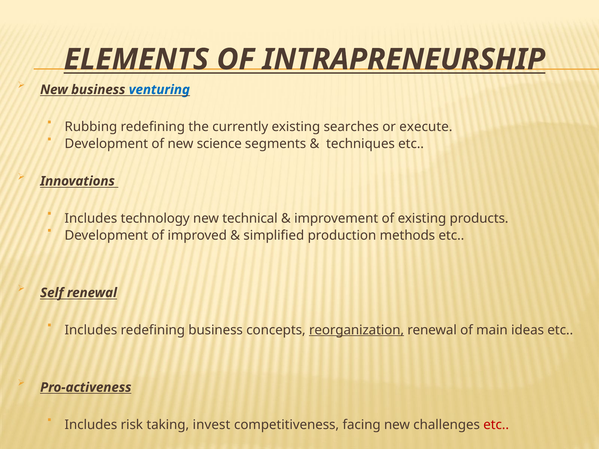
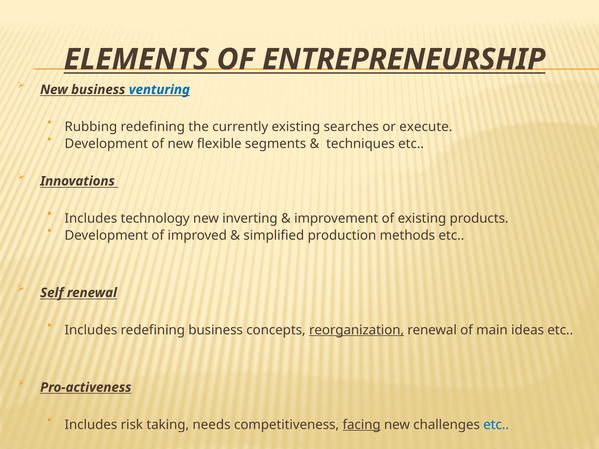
INTRAPRENEURSHIP: INTRAPRENEURSHIP -> ENTREPRENEURSHIP
science: science -> flexible
technical: technical -> inverting
invest: invest -> needs
facing underline: none -> present
etc at (496, 425) colour: red -> blue
